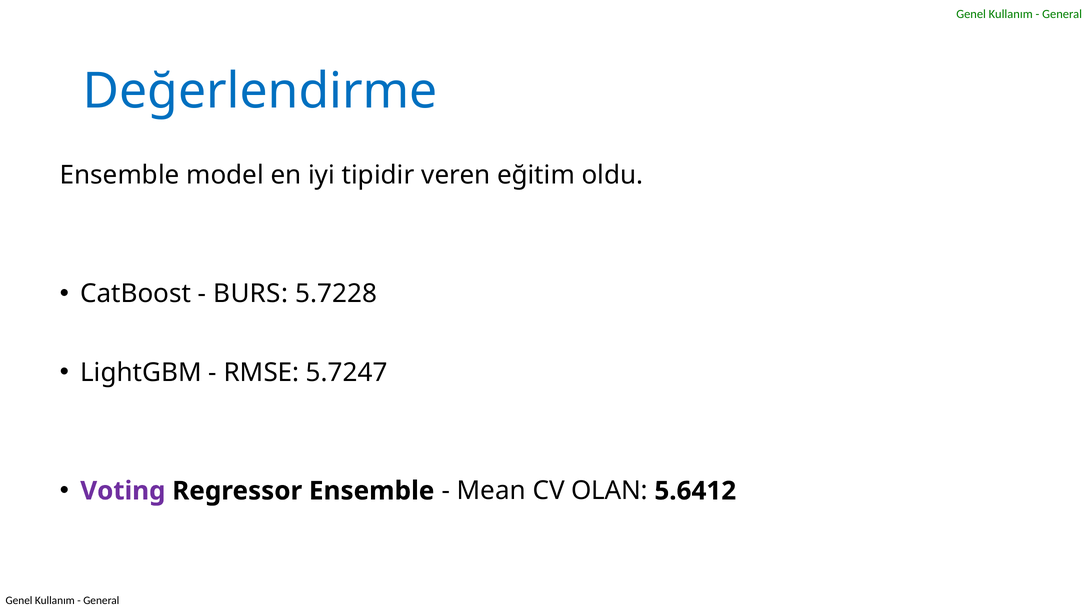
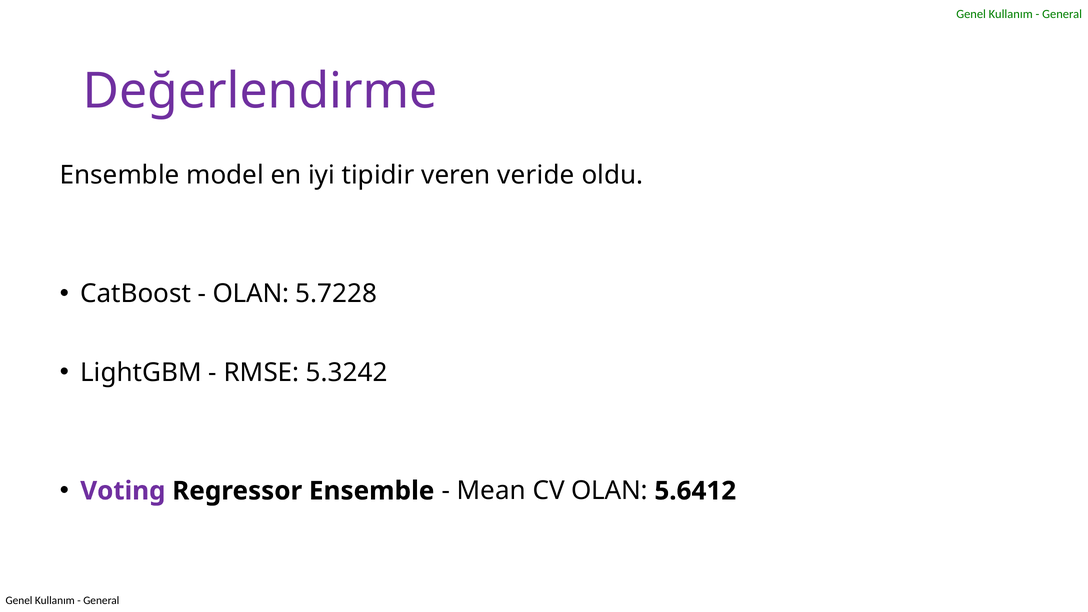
Değerlendirme colour: blue -> purple
eğitim: eğitim -> veride
BURS at (251, 294): BURS -> OLAN
5.7247: 5.7247 -> 5.3242
